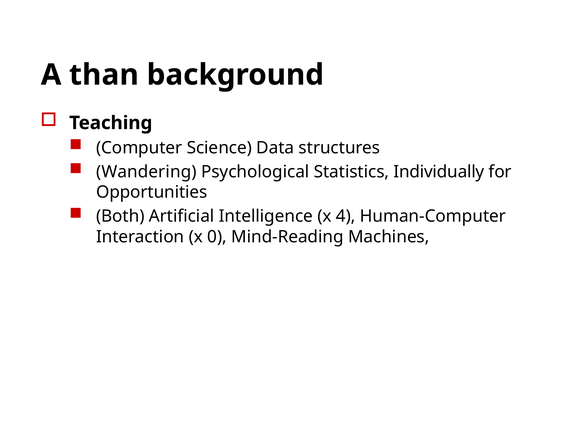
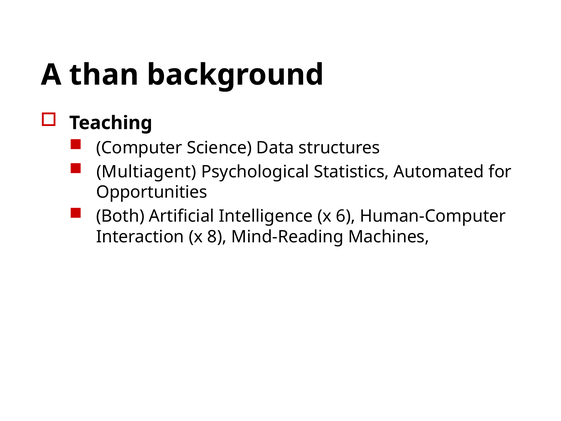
Wandering: Wandering -> Multiagent
Individually: Individually -> Automated
4: 4 -> 6
0: 0 -> 8
